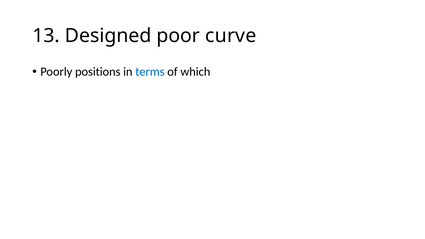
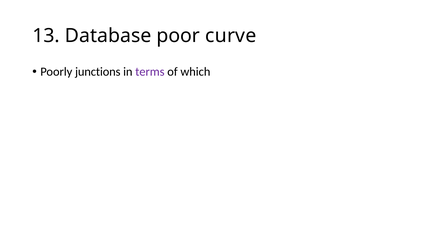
Designed: Designed -> Database
positions: positions -> junctions
terms colour: blue -> purple
